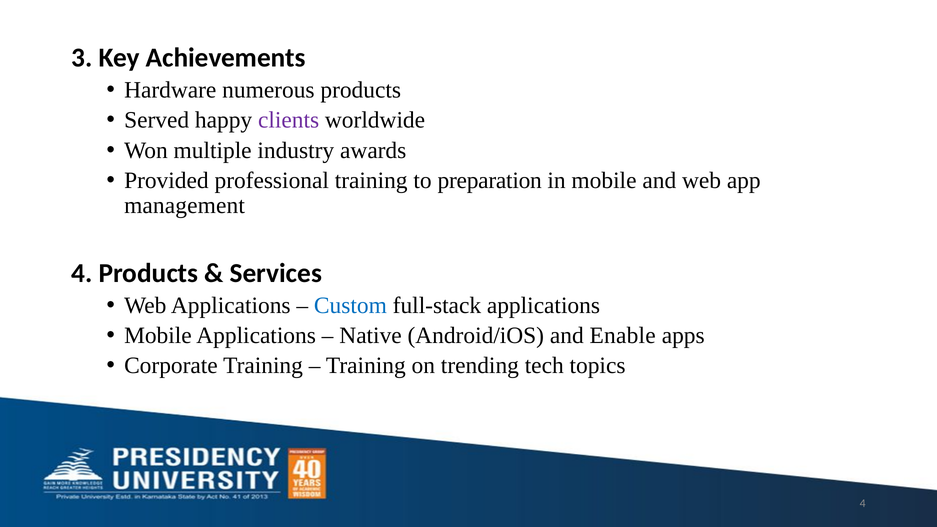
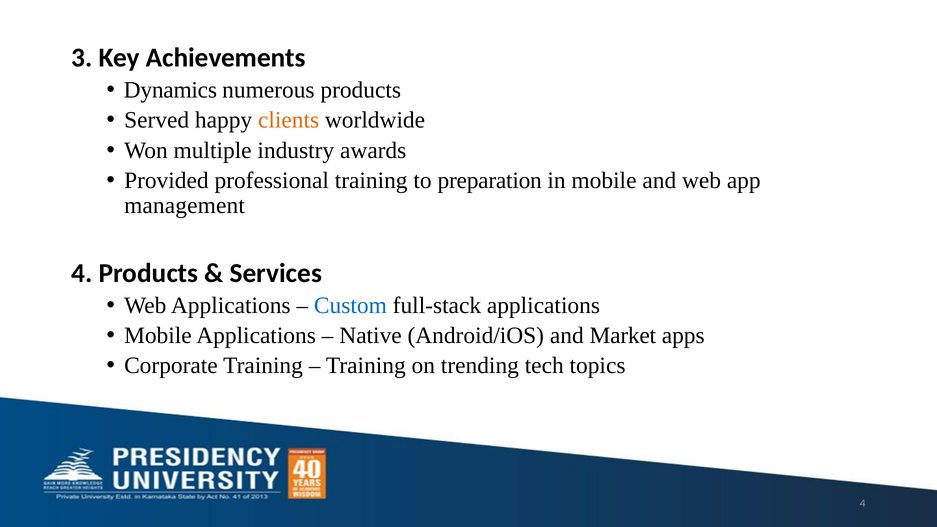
Hardware: Hardware -> Dynamics
clients colour: purple -> orange
Enable: Enable -> Market
